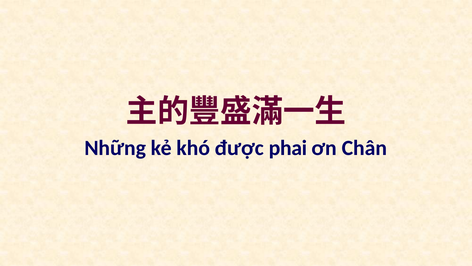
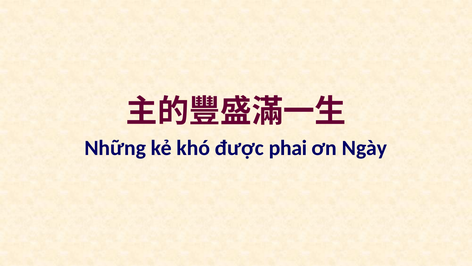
Chân: Chân -> Ngày
